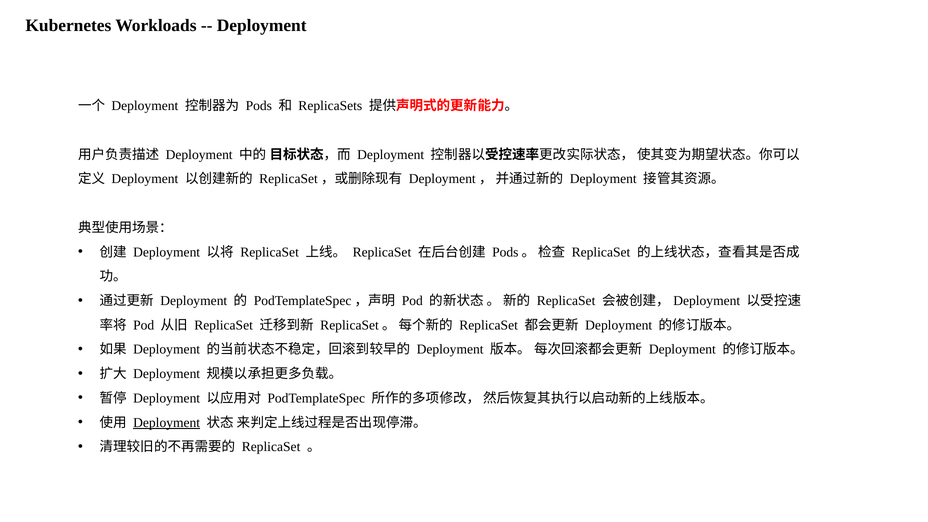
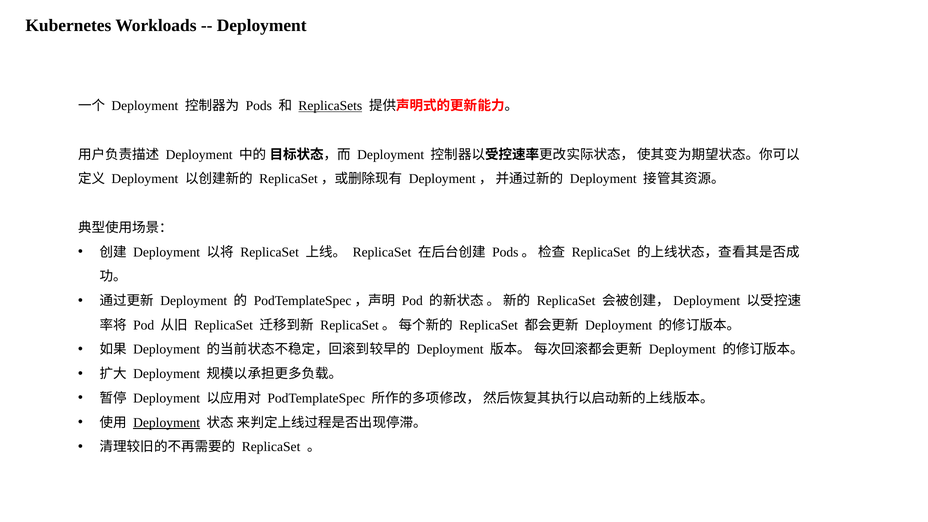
ReplicaSets underline: none -> present
